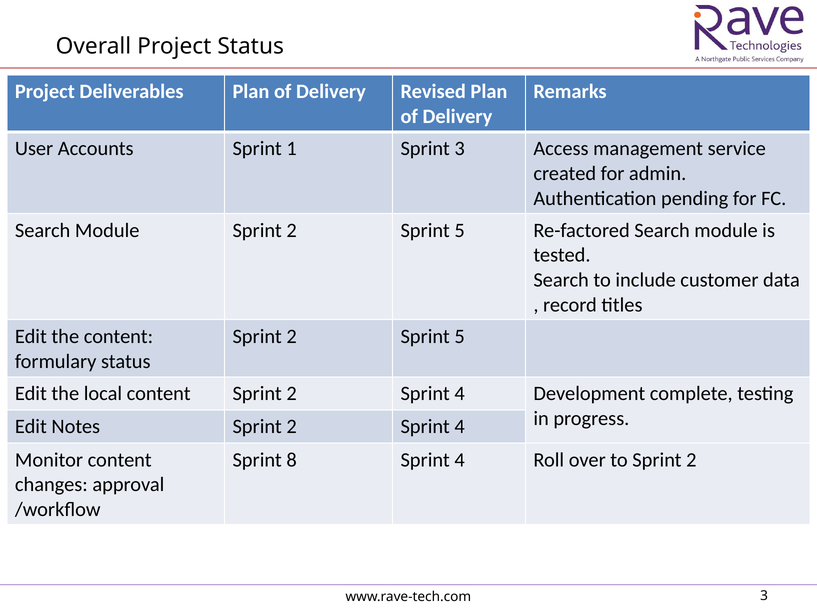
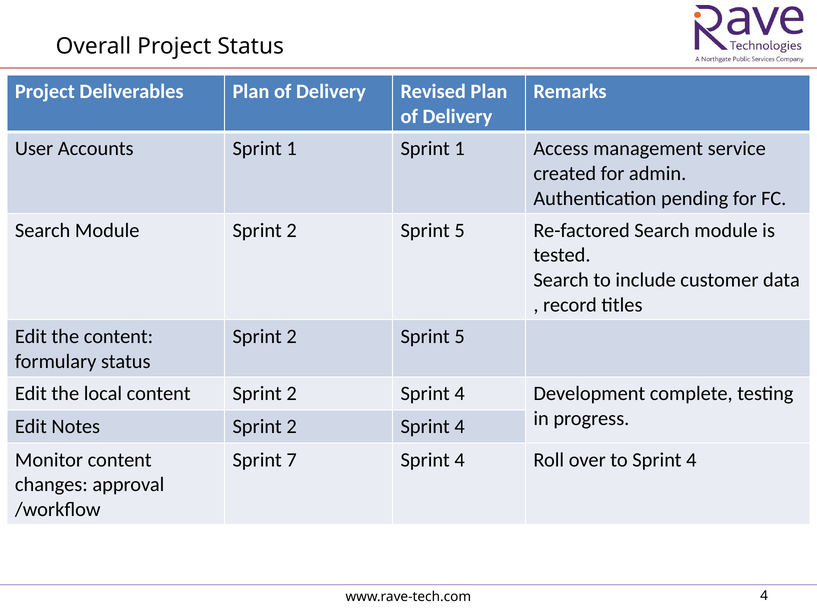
1 Sprint 3: 3 -> 1
8: 8 -> 7
to Sprint 2: 2 -> 4
www.rave-tech.com 3: 3 -> 4
